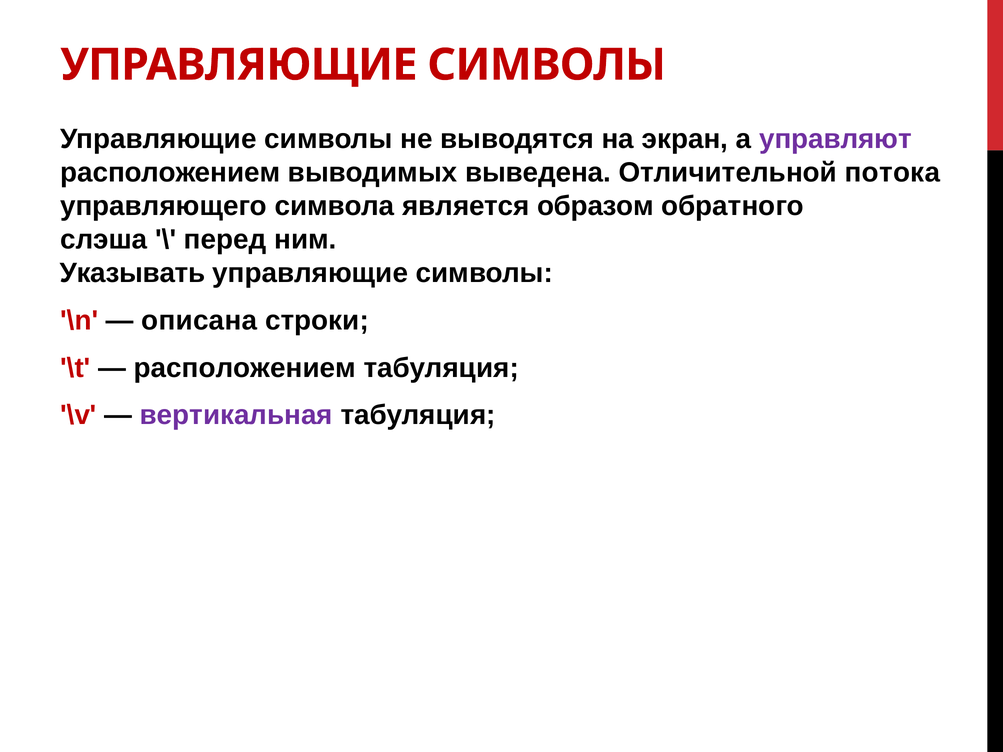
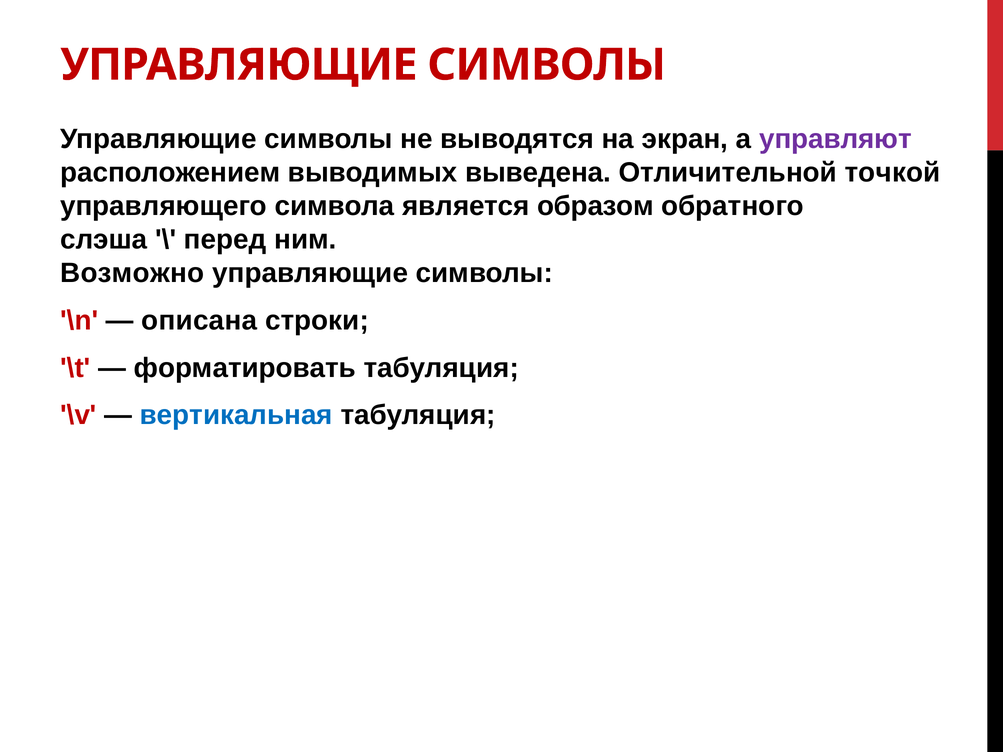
потока: потока -> точкой
Указывать: Указывать -> Возможно
расположением at (245, 368): расположением -> форматировать
вертикальная colour: purple -> blue
